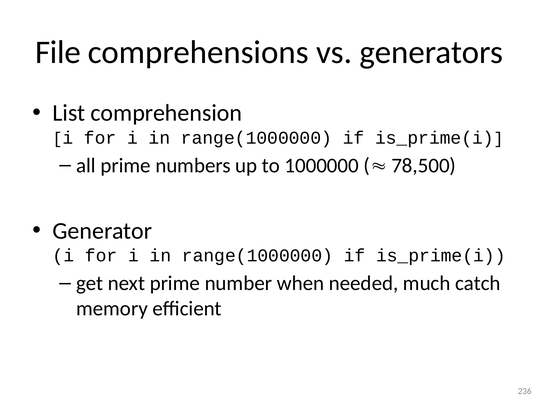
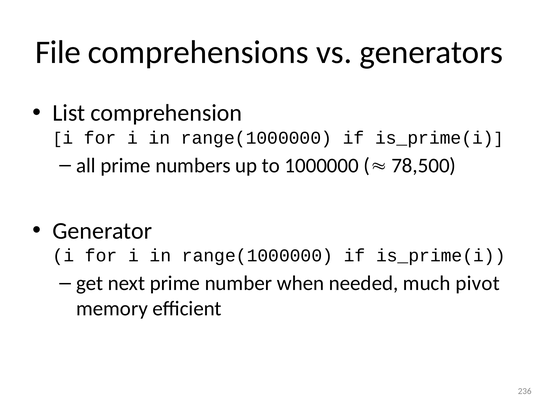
catch: catch -> pivot
